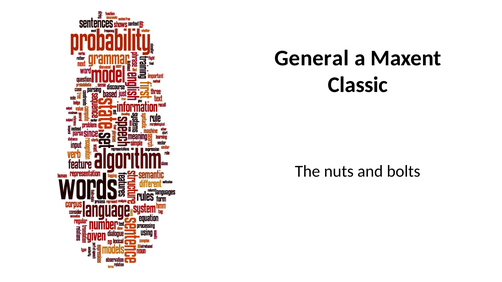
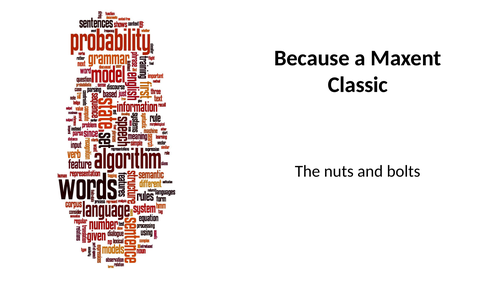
General: General -> Because
